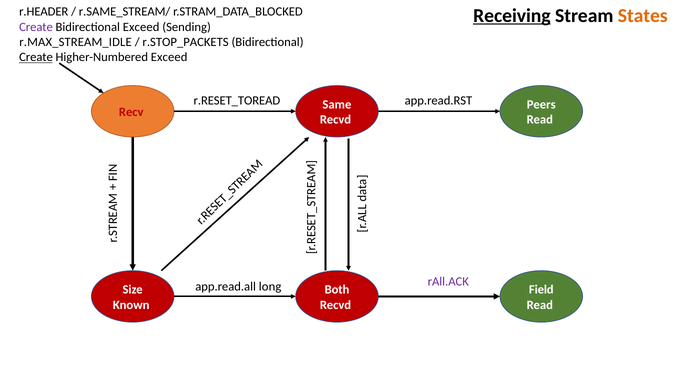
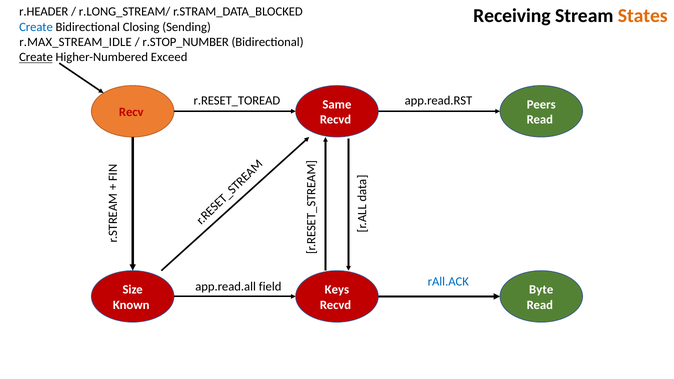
r.SAME_STREAM/: r.SAME_STREAM/ -> r.LONG_STREAM/
Receiving underline: present -> none
Create at (36, 27) colour: purple -> blue
Bidirectional Exceed: Exceed -> Closing
r.STOP_PACKETS: r.STOP_PACKETS -> r.STOP_NUMBER
rAll.ACK colour: purple -> blue
long: long -> field
Both: Both -> Keys
Field: Field -> Byte
